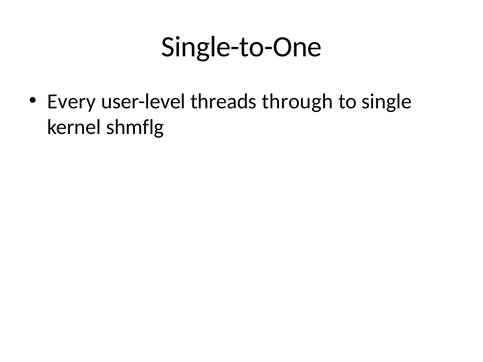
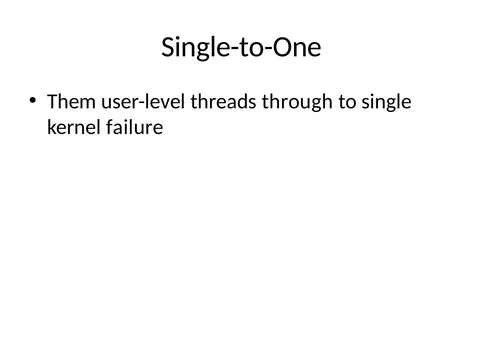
Every: Every -> Them
shmflg: shmflg -> failure
